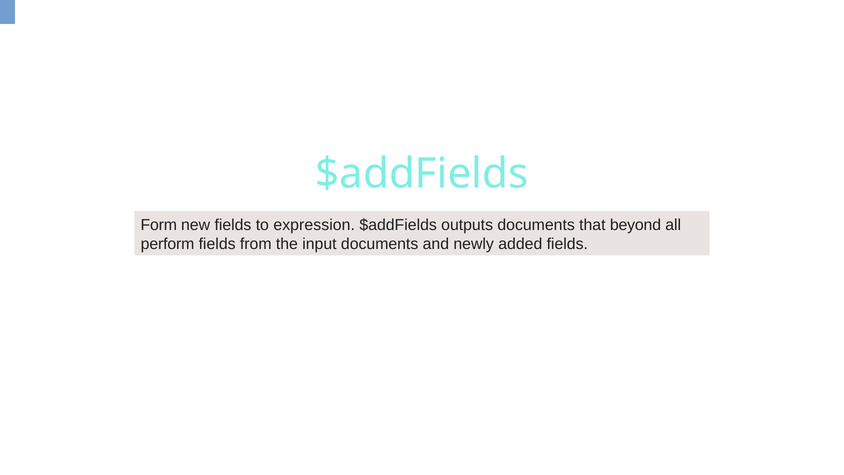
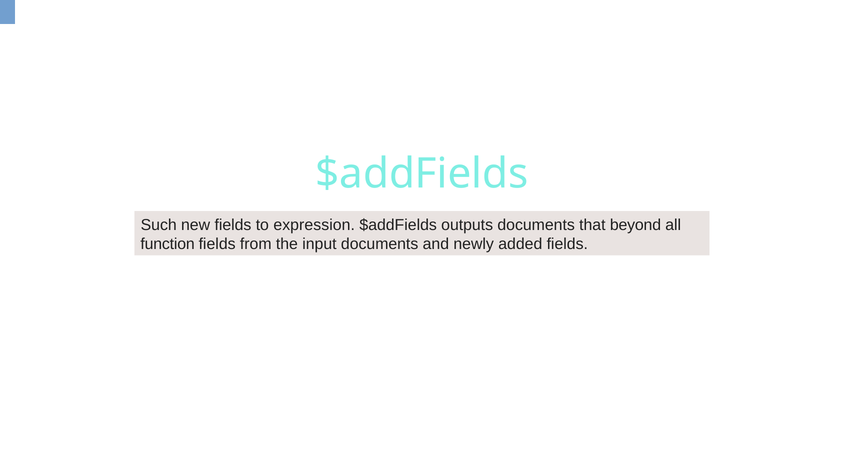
Form: Form -> Such
perform: perform -> function
